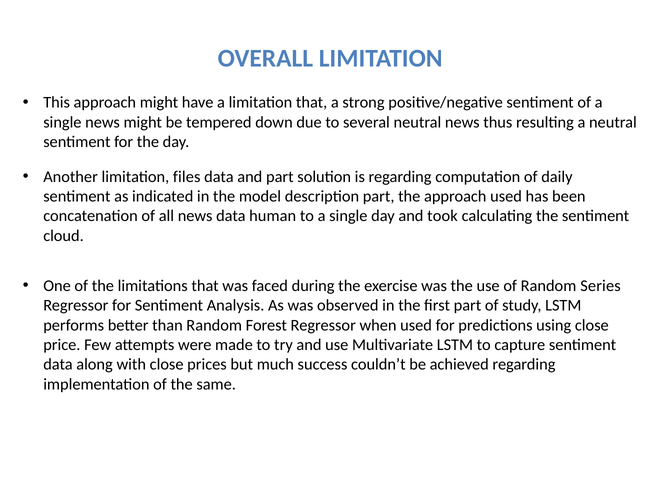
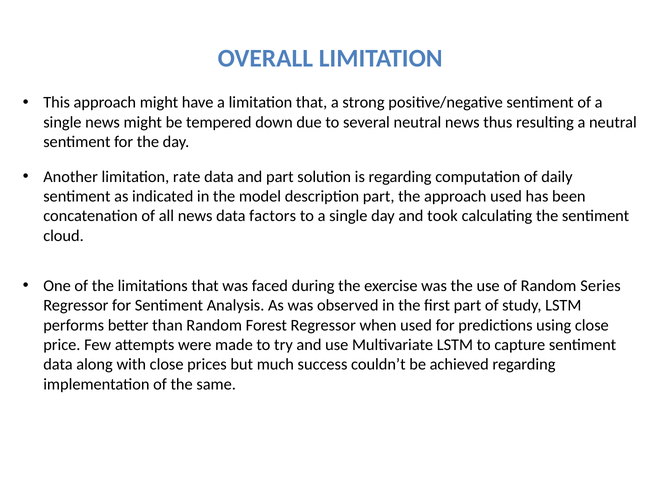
files: files -> rate
human: human -> factors
